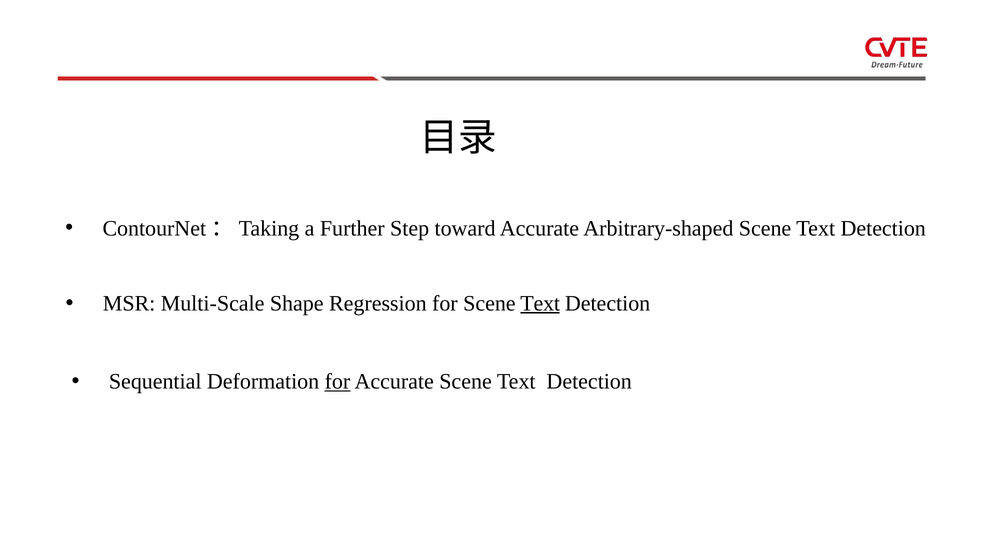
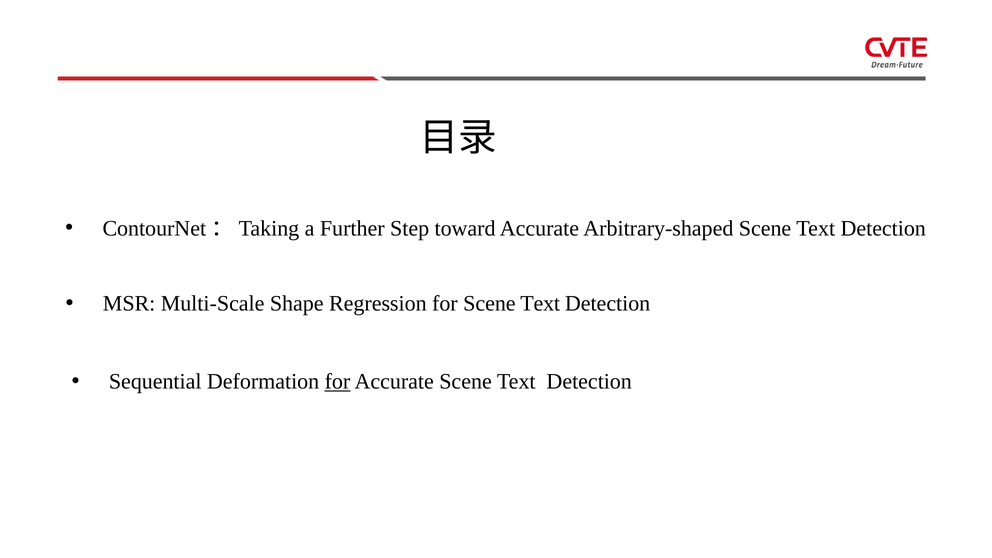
Text at (540, 303) underline: present -> none
